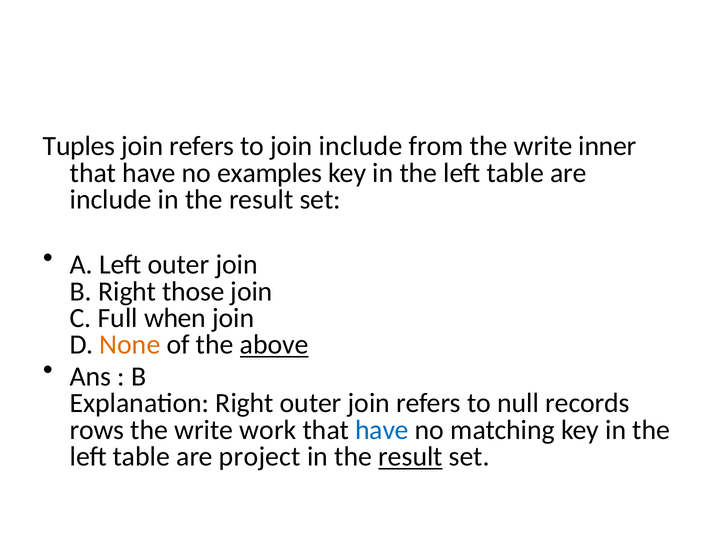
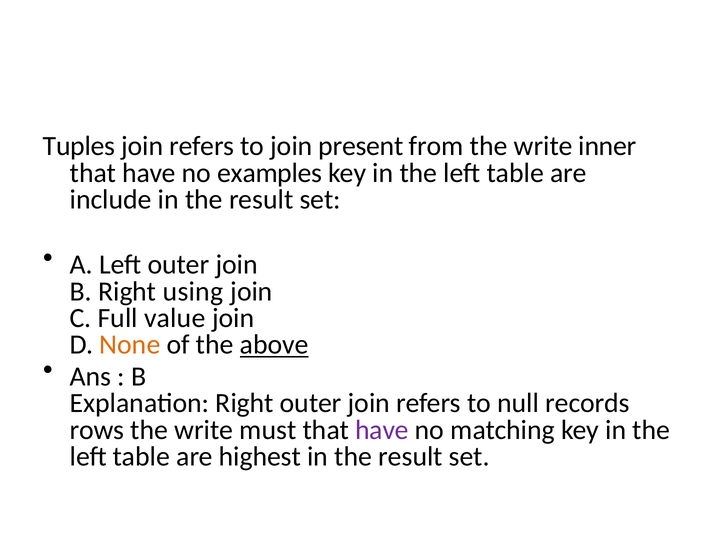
join include: include -> present
those: those -> using
when: when -> value
work: work -> must
have at (382, 430) colour: blue -> purple
project: project -> highest
result at (410, 457) underline: present -> none
